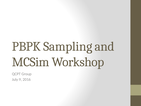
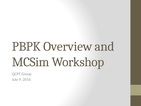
Sampling: Sampling -> Overview
